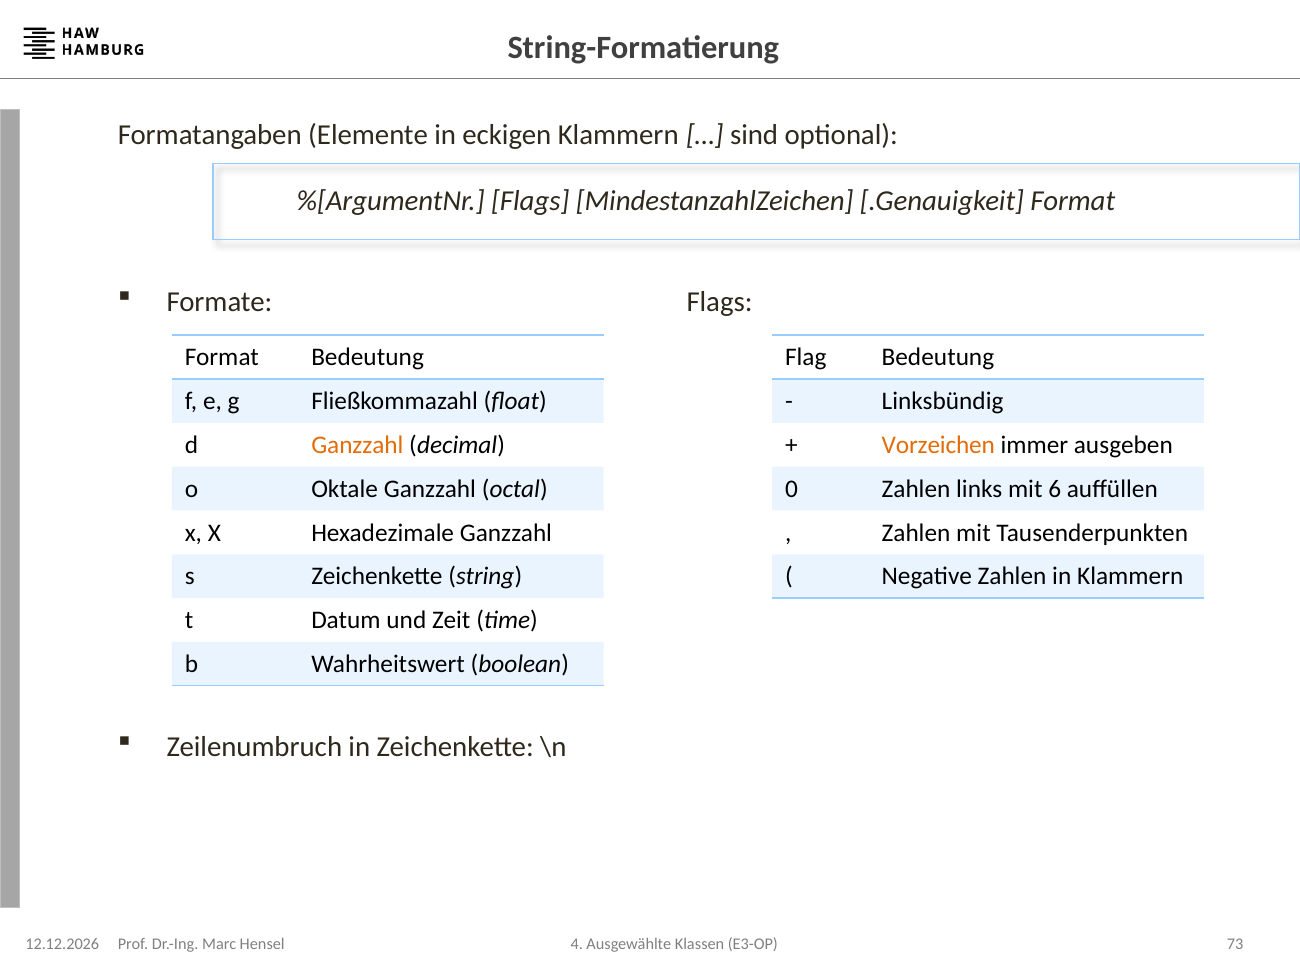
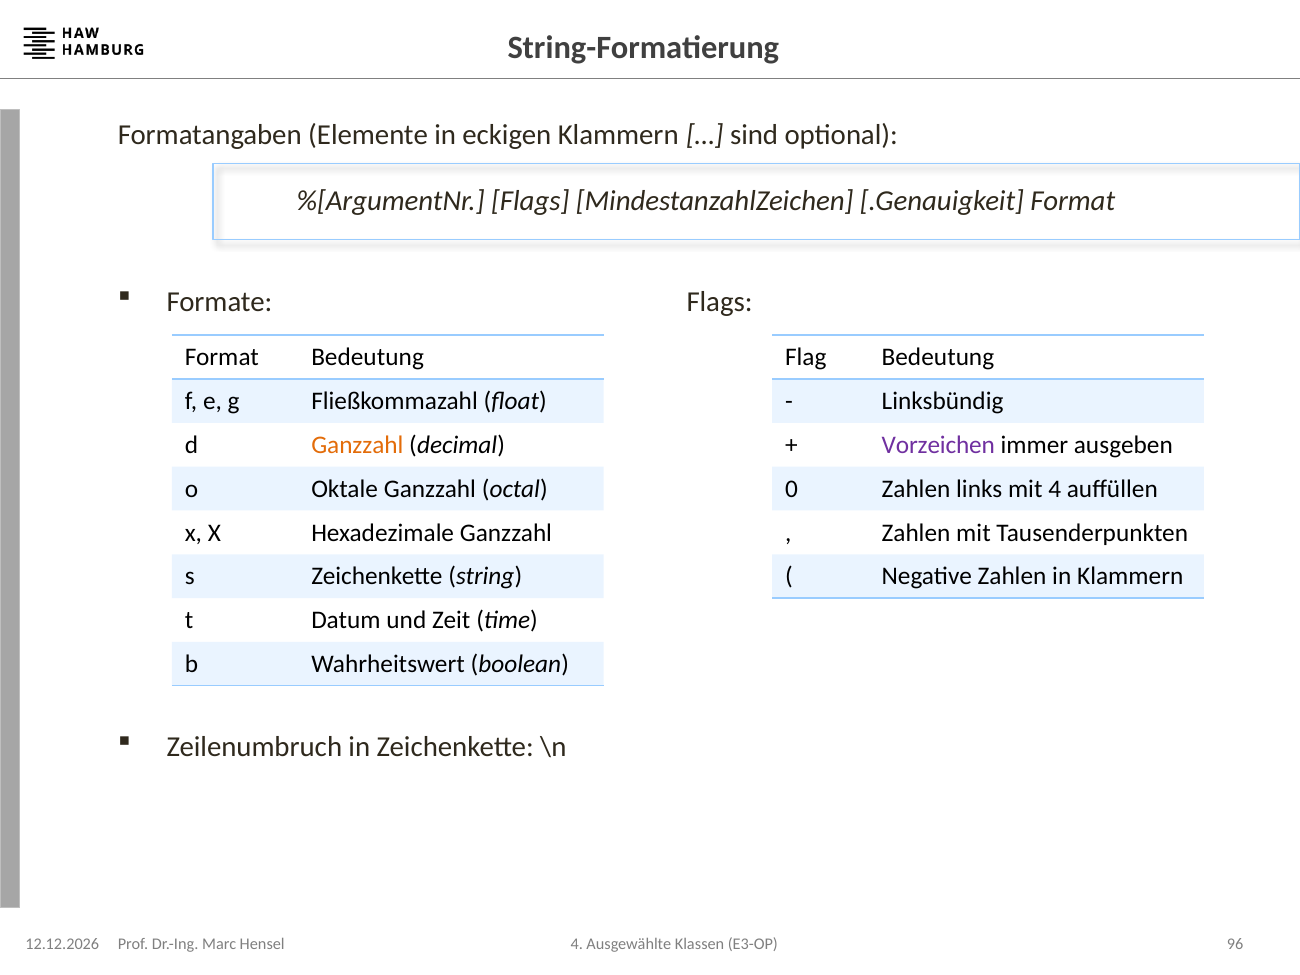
Vorzeichen colour: orange -> purple
mit 6: 6 -> 4
73: 73 -> 96
